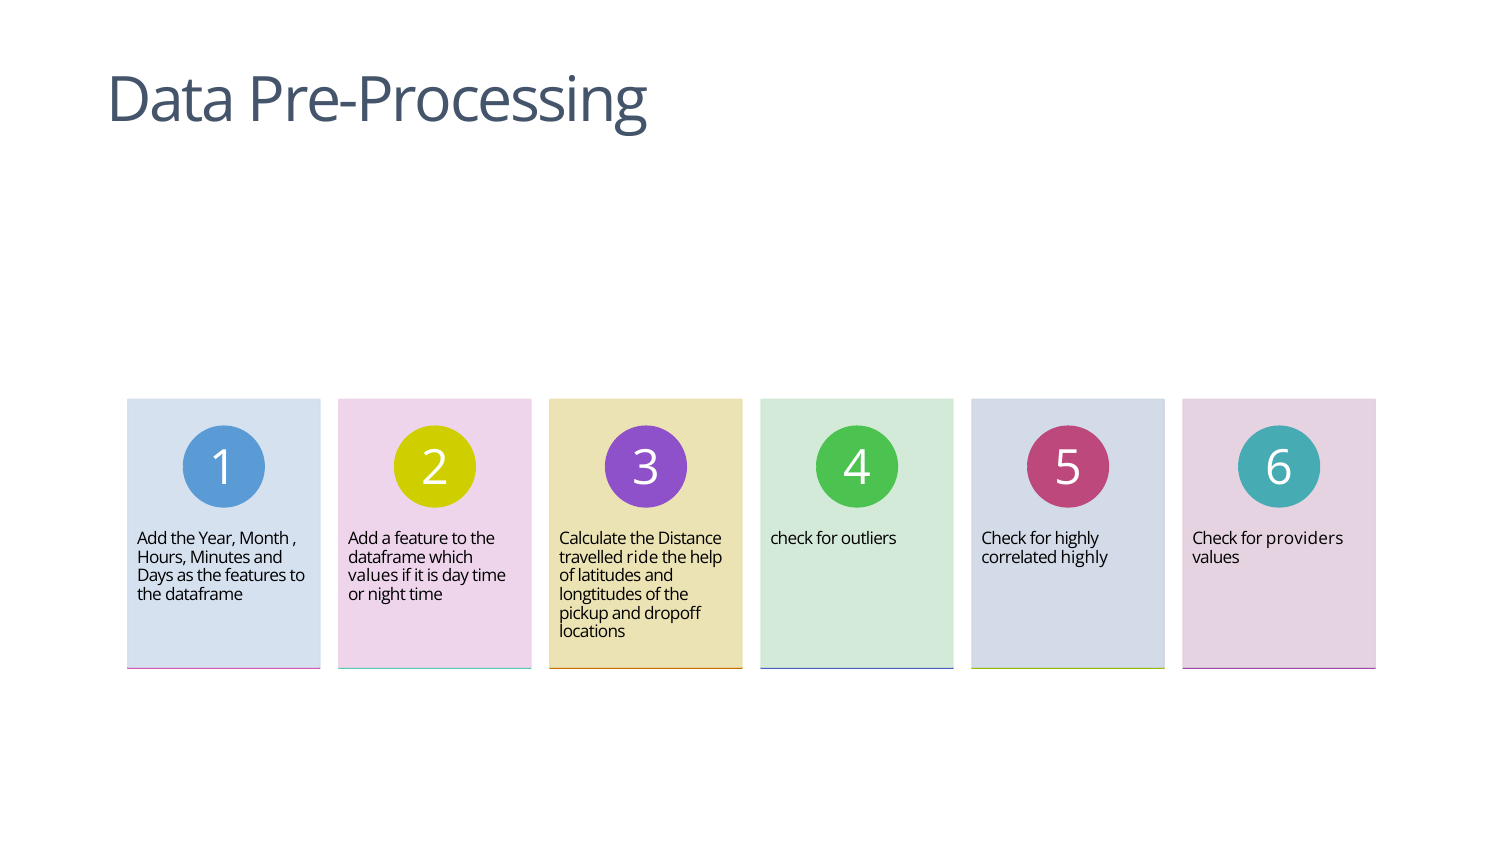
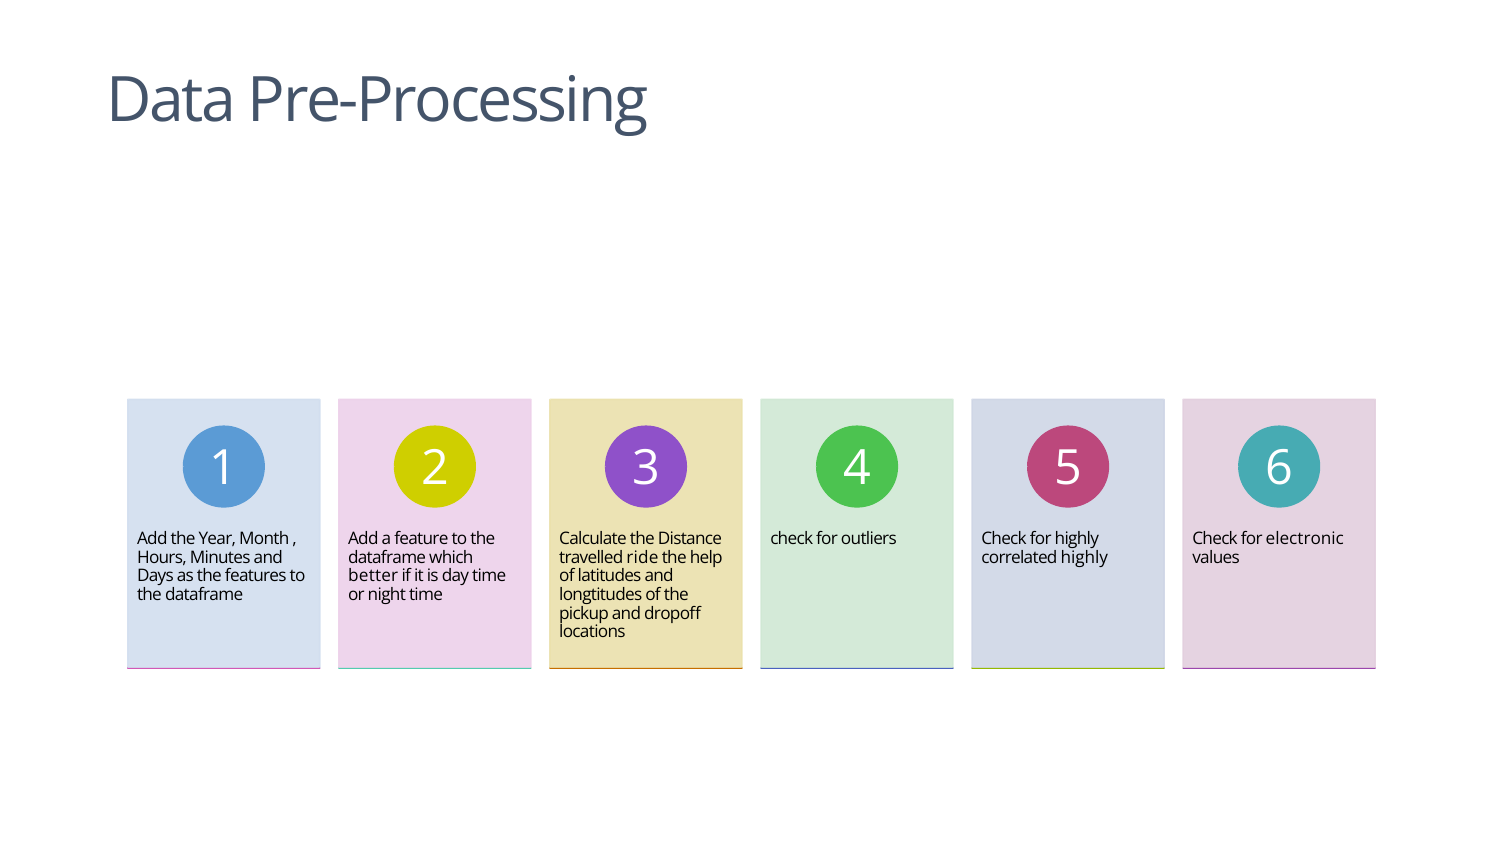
providers: providers -> electronic
values at (373, 576): values -> better
